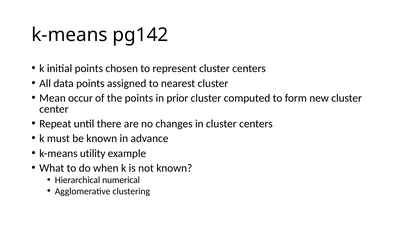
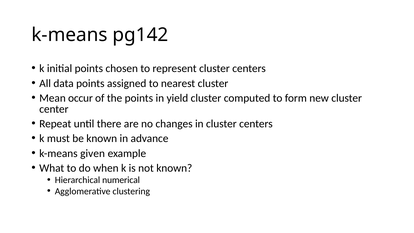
prior: prior -> yield
utility: utility -> given
